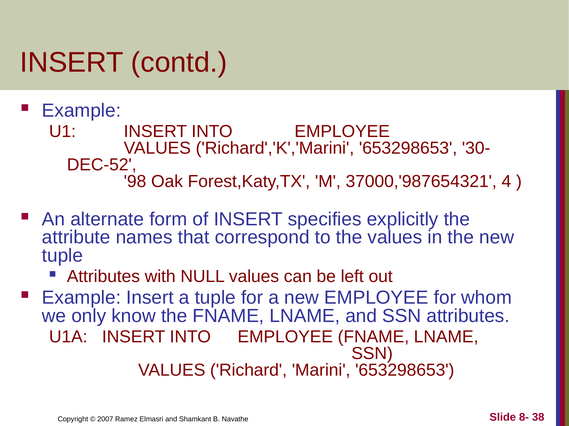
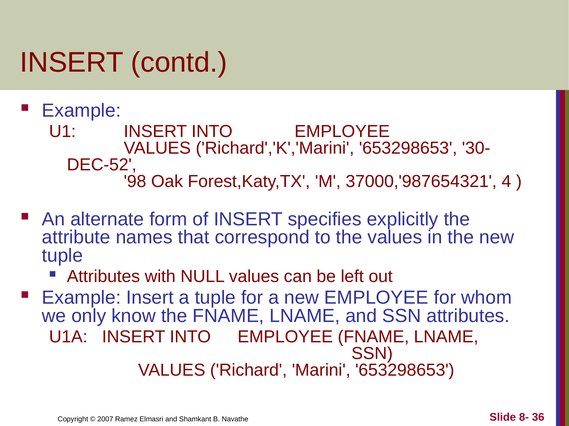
38: 38 -> 36
